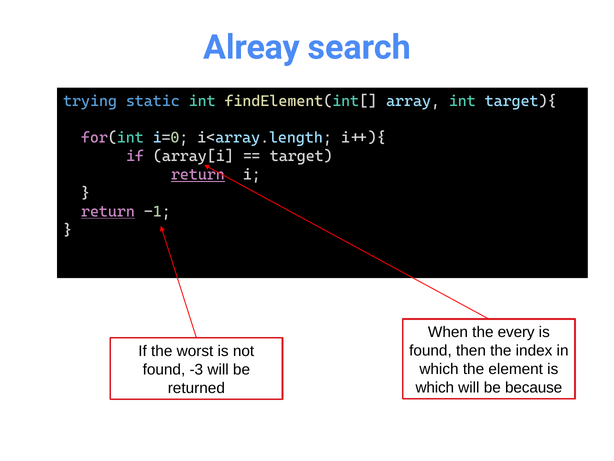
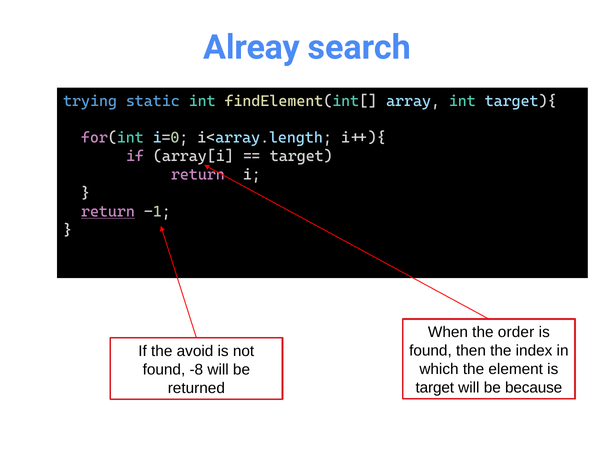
return at (198, 175) underline: present -> none
every: every -> order
worst: worst -> avoid
-3: -3 -> -8
which at (435, 387): which -> target
